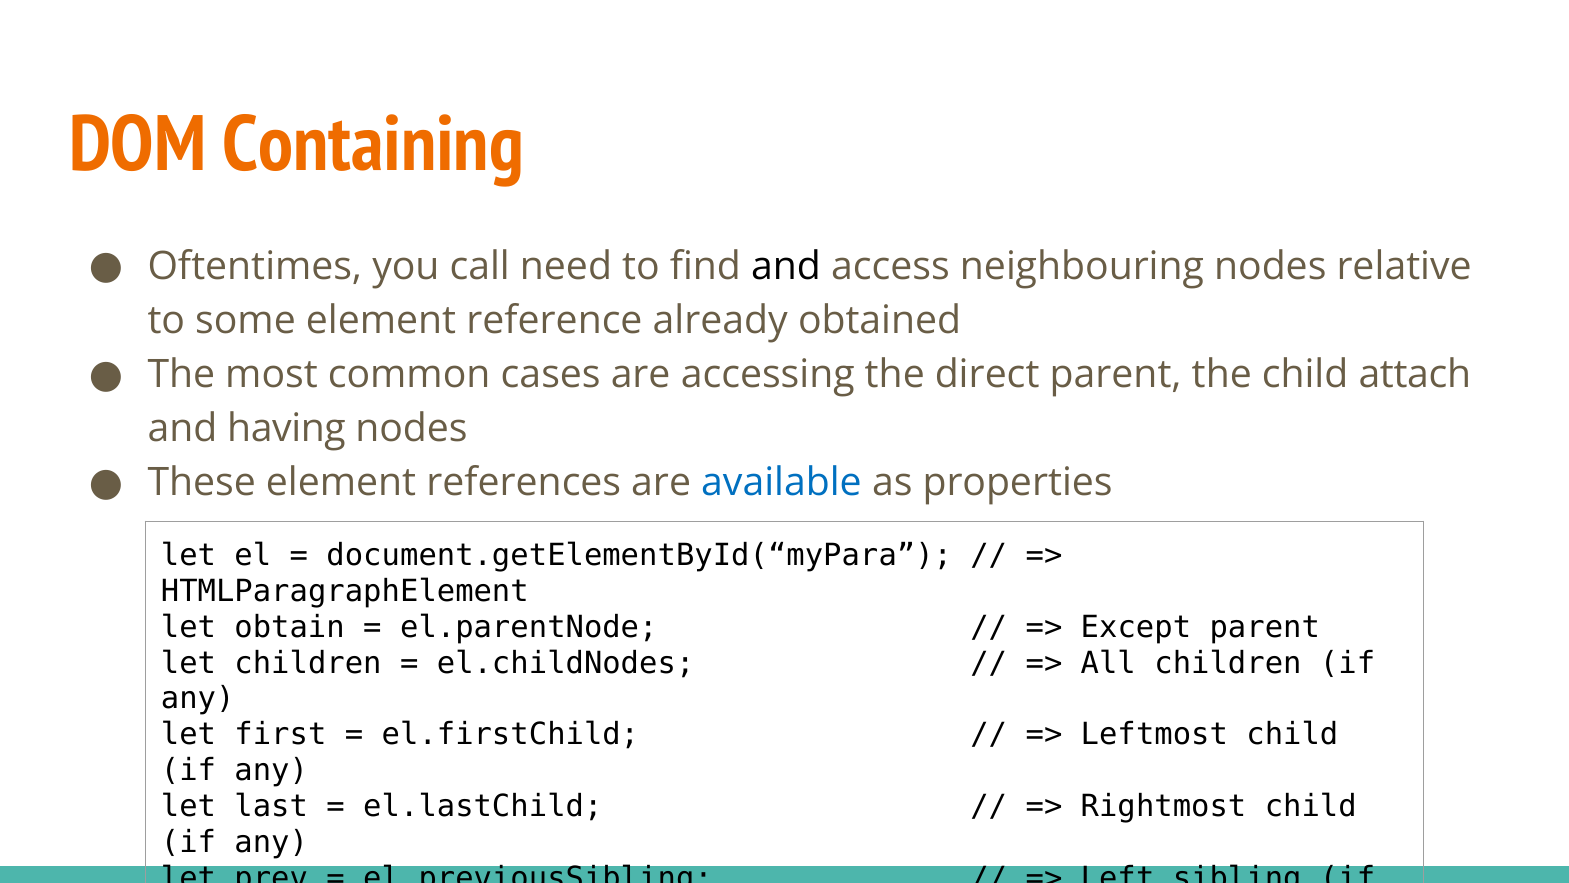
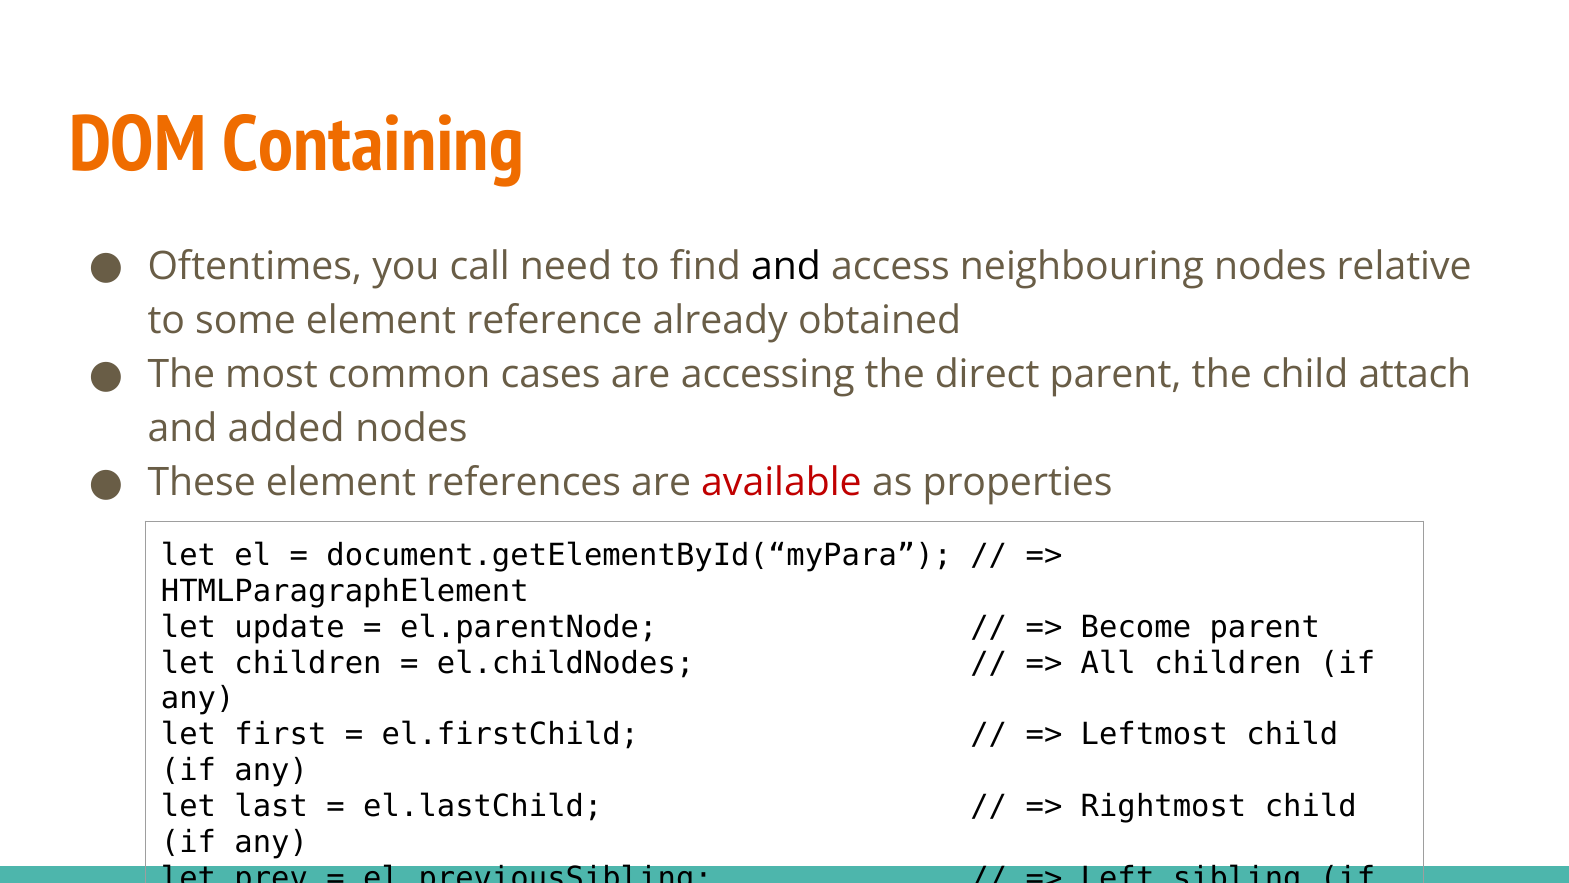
having: having -> added
available colour: blue -> red
obtain: obtain -> update
Except: Except -> Become
